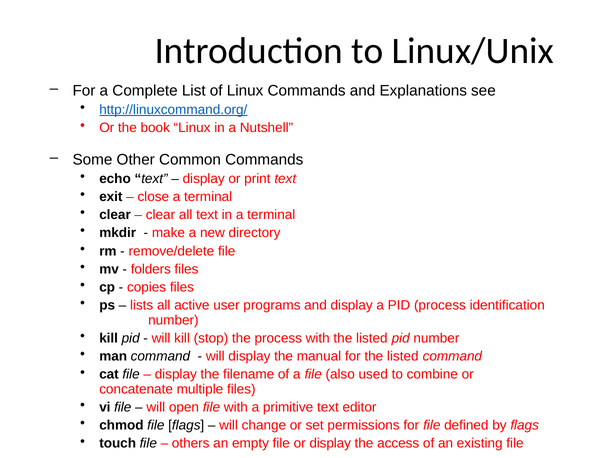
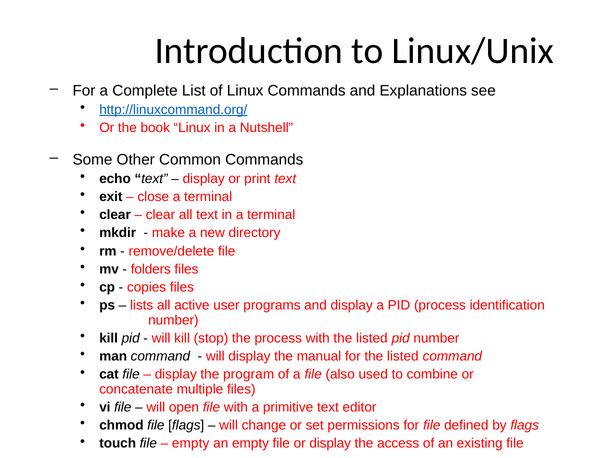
filename: filename -> program
others at (191, 444): others -> empty
